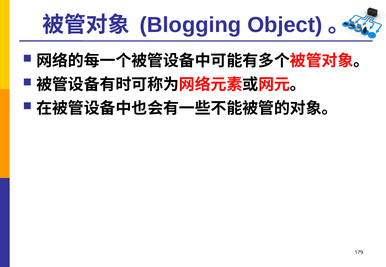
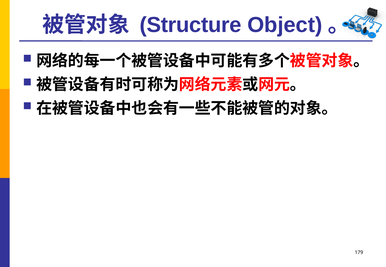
Blogging: Blogging -> Structure
